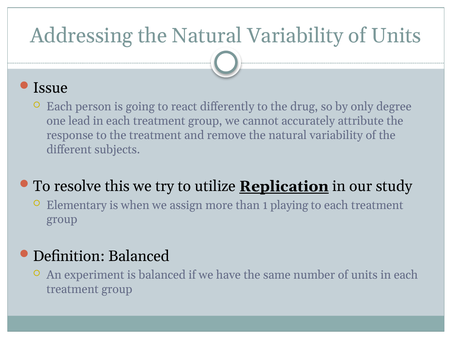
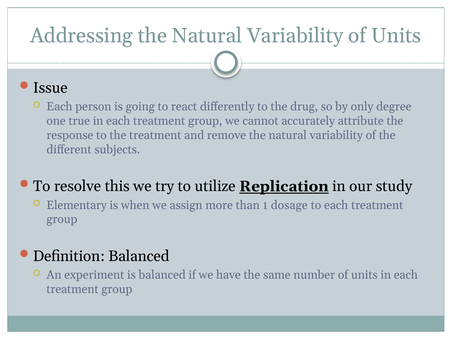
lead: lead -> true
playing: playing -> dosage
